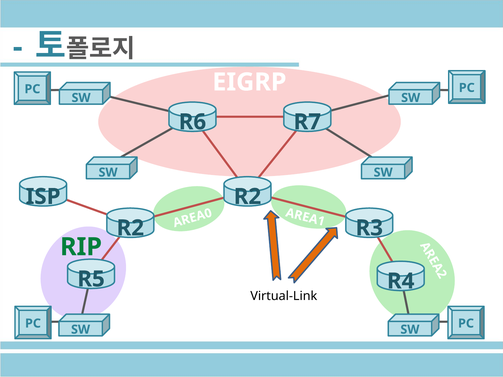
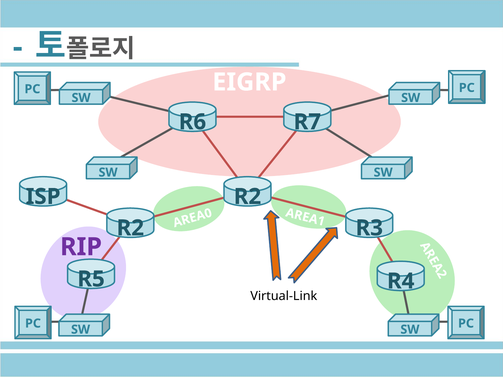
RIP colour: green -> purple
